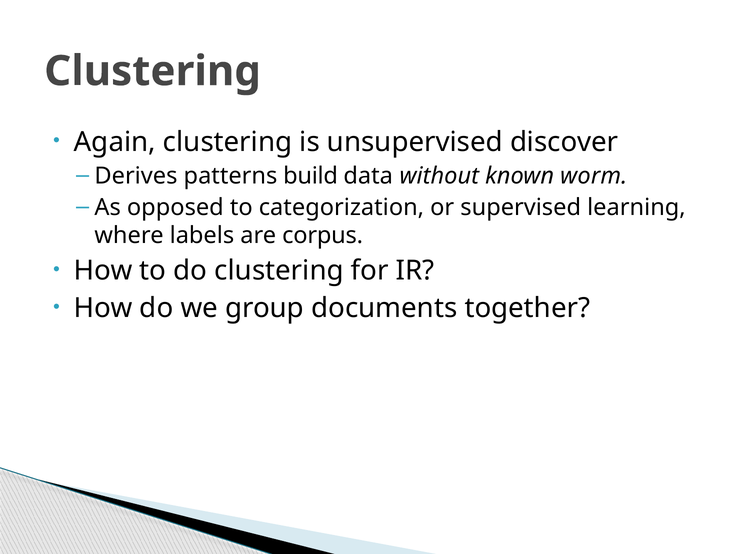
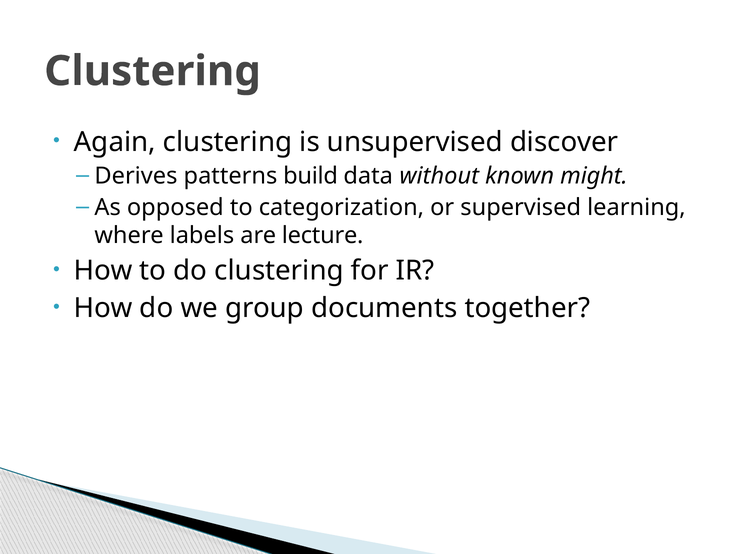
worm: worm -> might
corpus: corpus -> lecture
